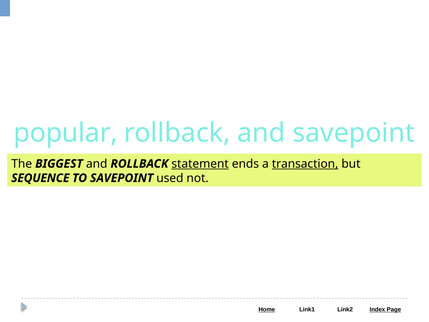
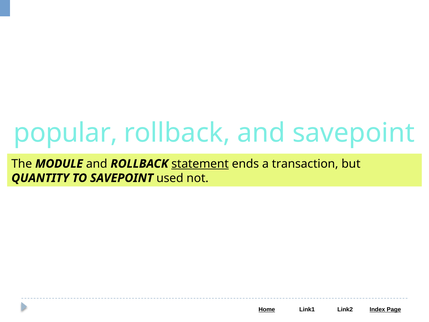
BIGGEST: BIGGEST -> MODULE
transaction underline: present -> none
SEQUENCE: SEQUENCE -> QUANTITY
